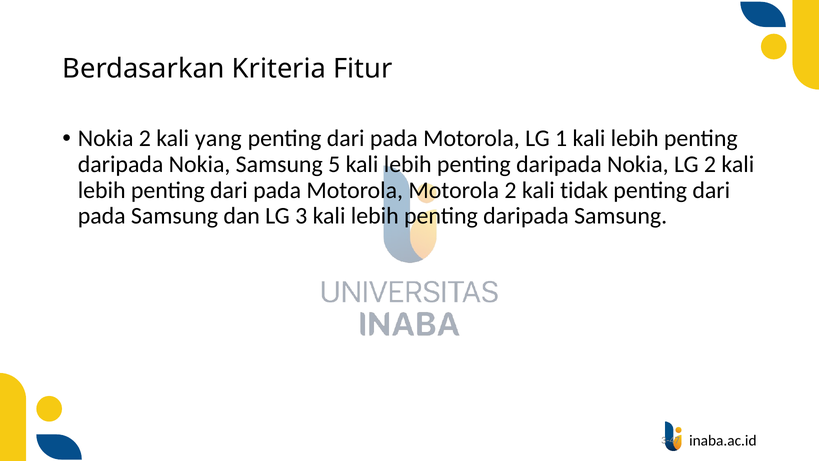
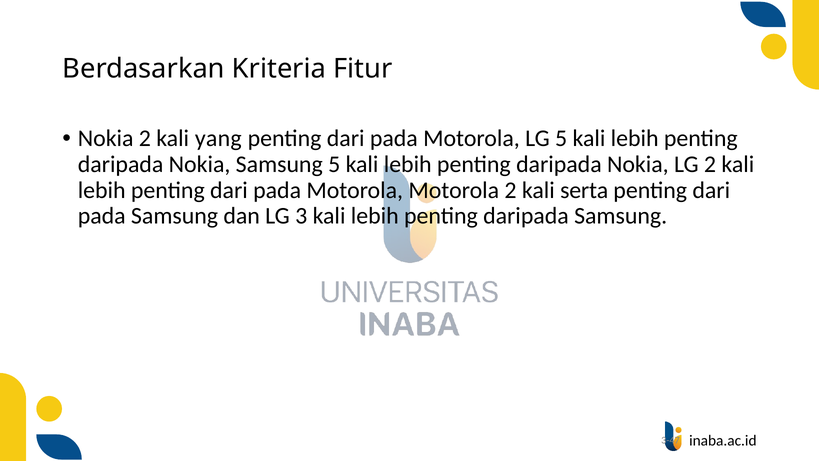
LG 1: 1 -> 5
tidak: tidak -> serta
